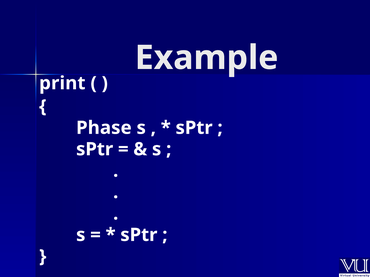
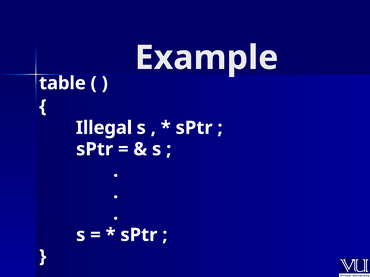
print: print -> table
Phase: Phase -> Illegal
